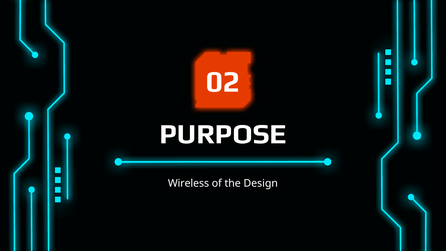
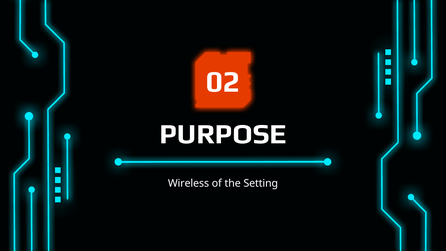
Design: Design -> Setting
